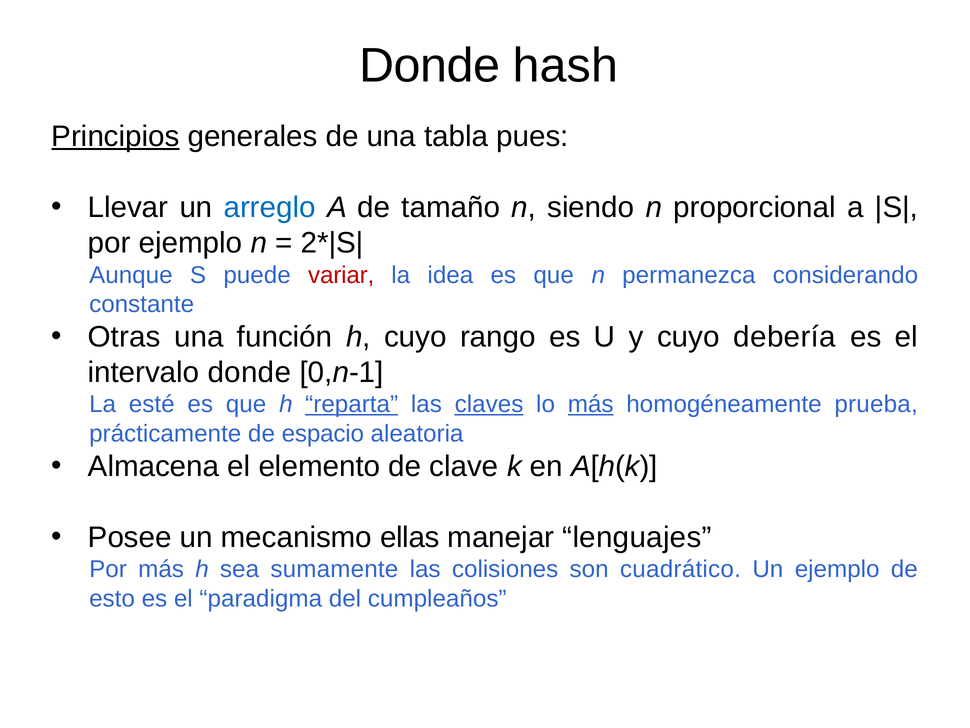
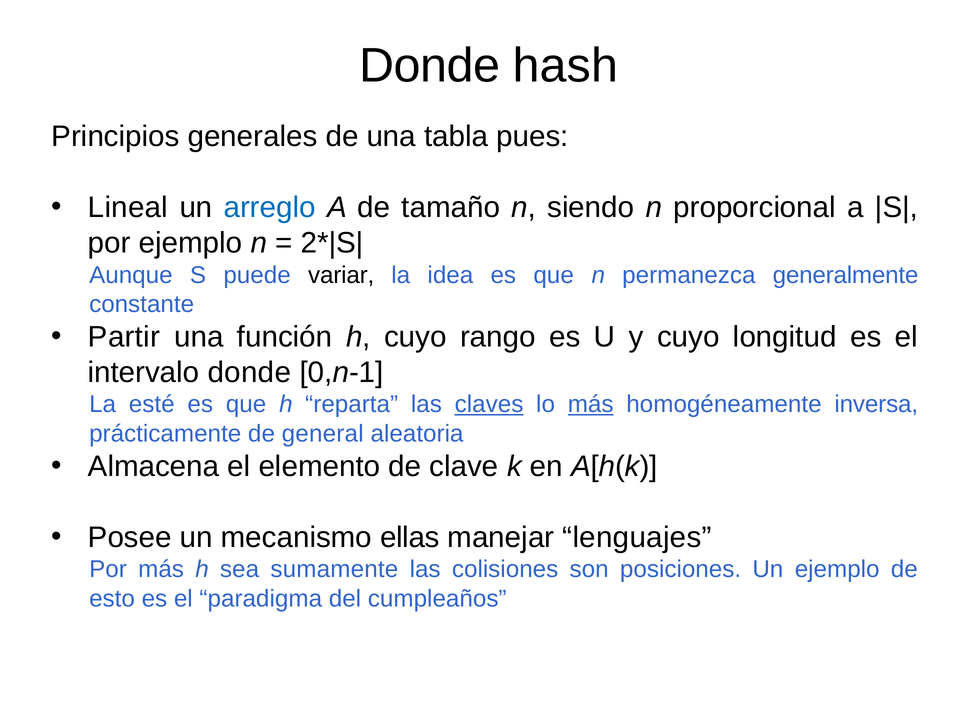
Principios underline: present -> none
Llevar: Llevar -> Lineal
variar colour: red -> black
considerando: considerando -> generalmente
Otras: Otras -> Partir
debería: debería -> longitud
reparta underline: present -> none
prueba: prueba -> inversa
espacio: espacio -> general
cuadrático: cuadrático -> posiciones
